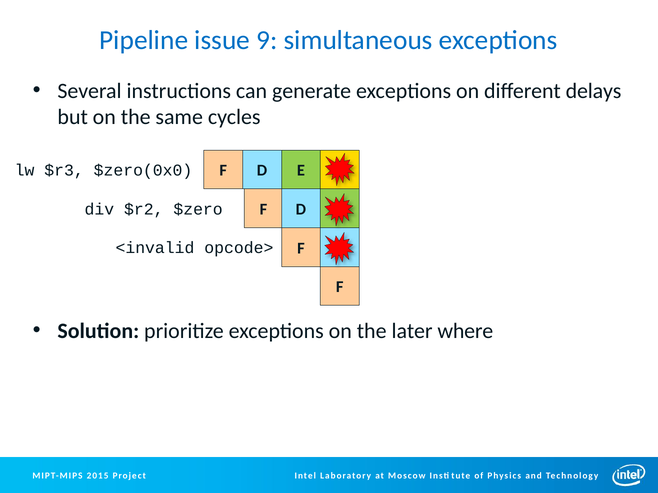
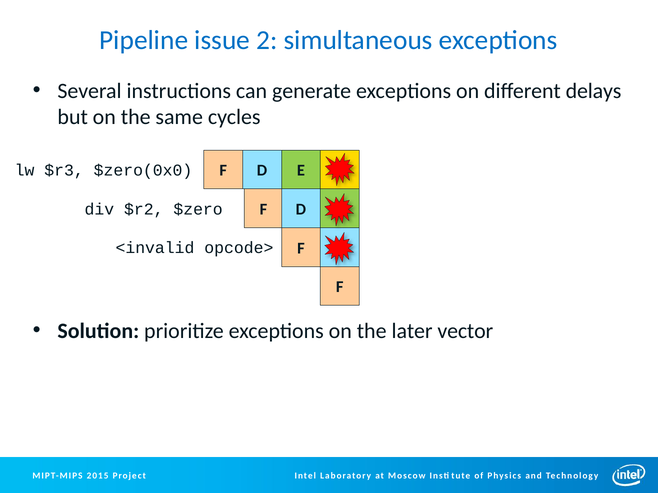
9: 9 -> 2
where: where -> vector
